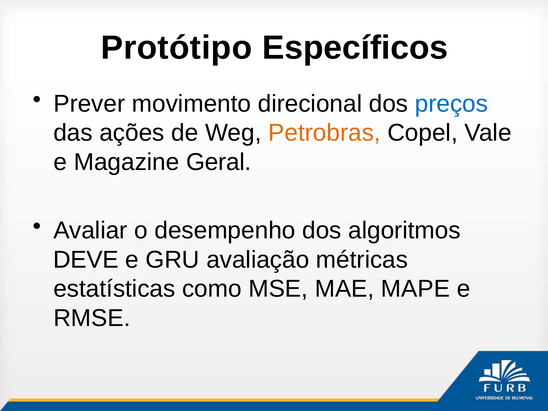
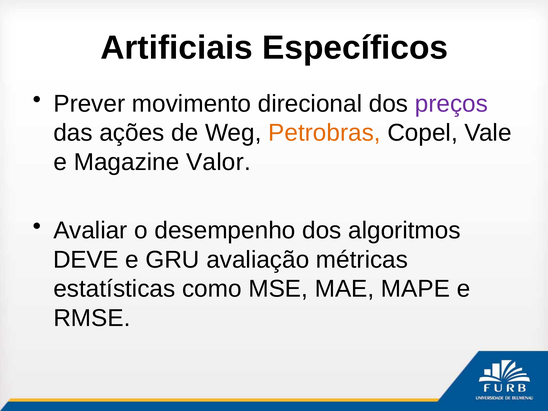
Protótipo: Protótipo -> Artificiais
preços colour: blue -> purple
Geral: Geral -> Valor
